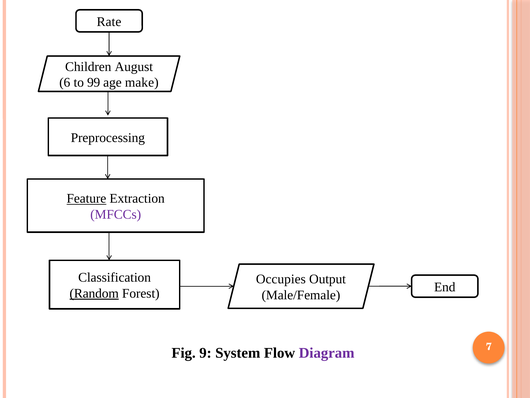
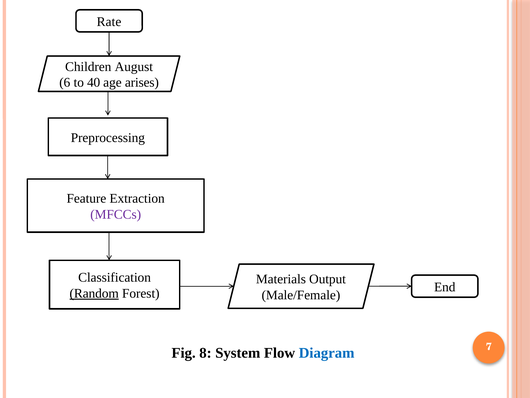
99: 99 -> 40
make: make -> arises
Feature underline: present -> none
Occupies: Occupies -> Materials
9: 9 -> 8
Diagram colour: purple -> blue
